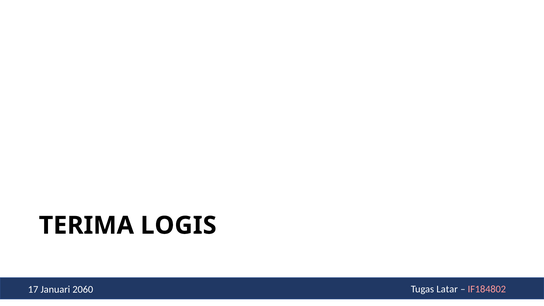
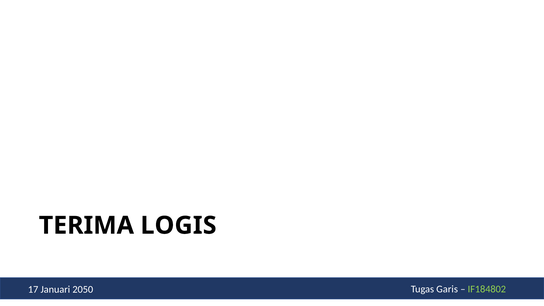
Latar: Latar -> Garis
IF184802 colour: pink -> light green
2060: 2060 -> 2050
